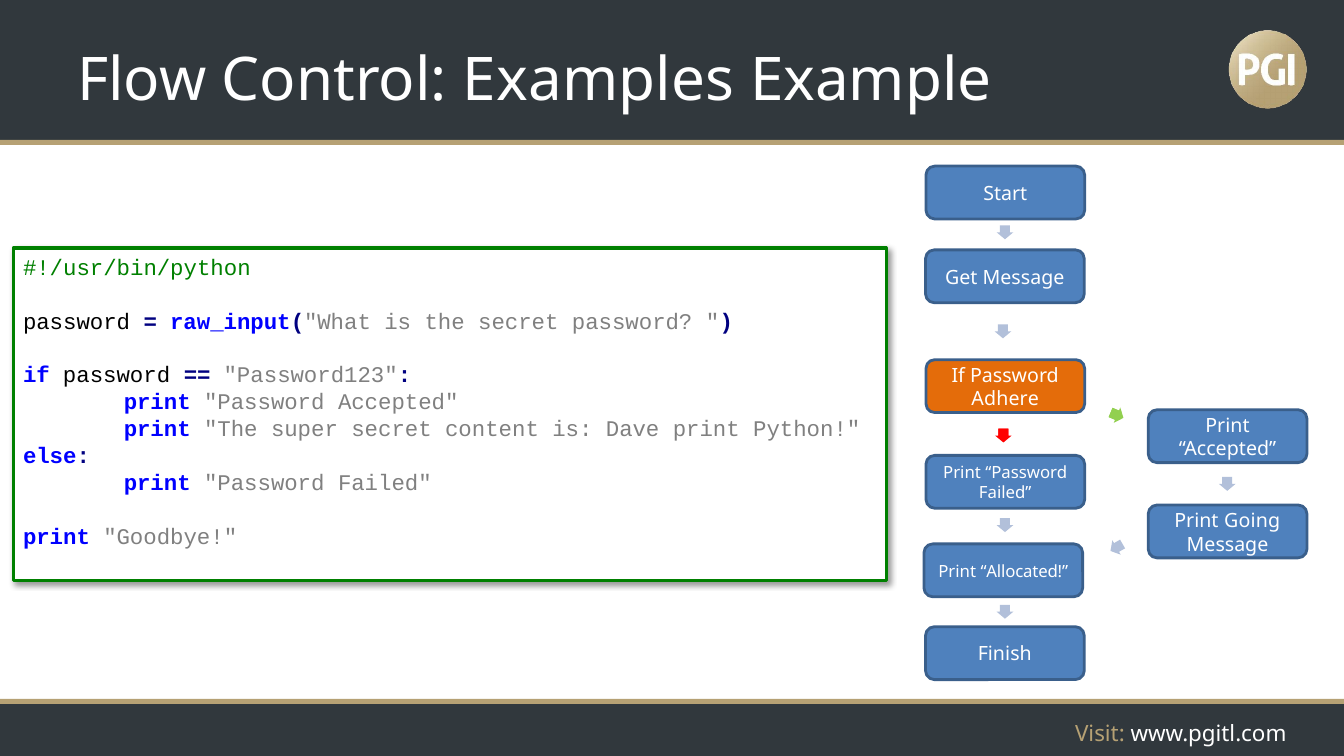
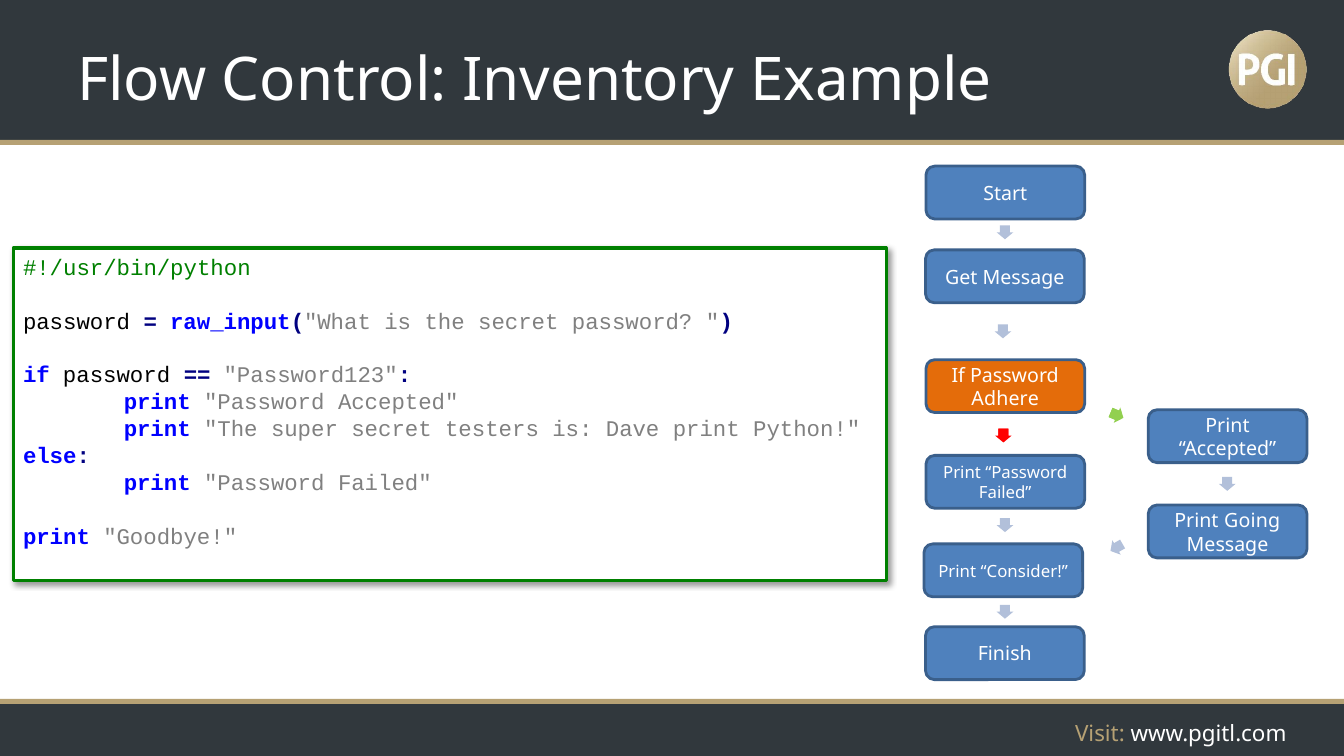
Examples: Examples -> Inventory
content: content -> testers
Allocated: Allocated -> Consider
